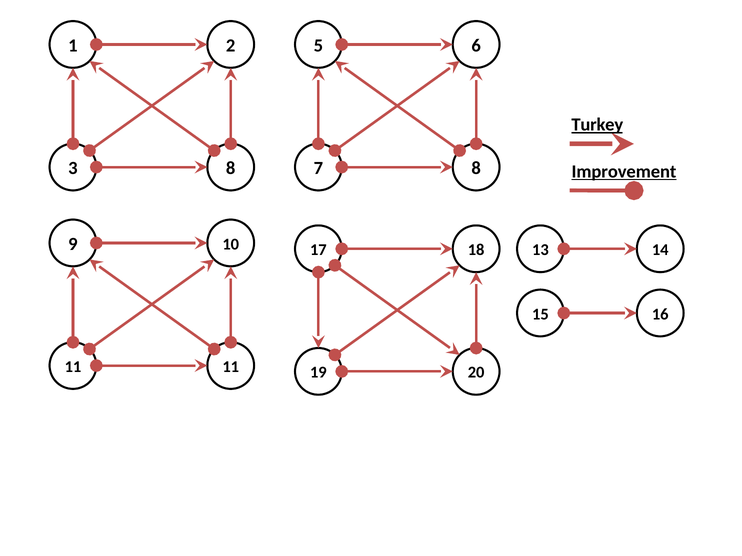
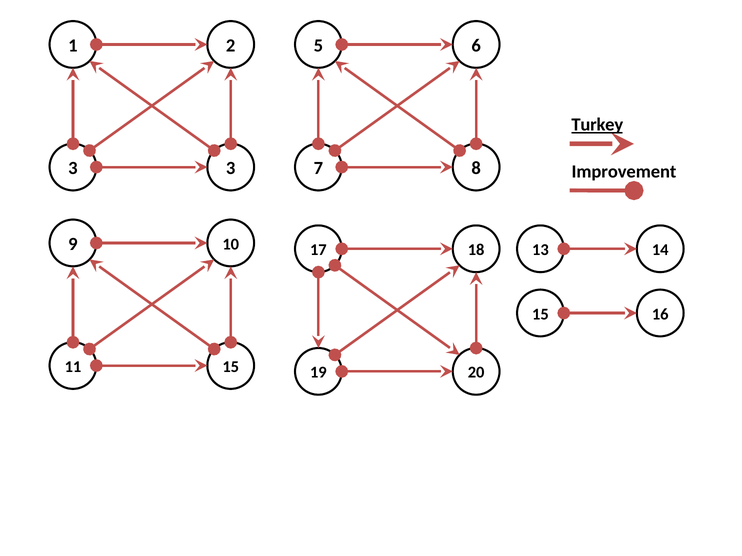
3 8: 8 -> 3
Improvement underline: present -> none
11 11: 11 -> 15
